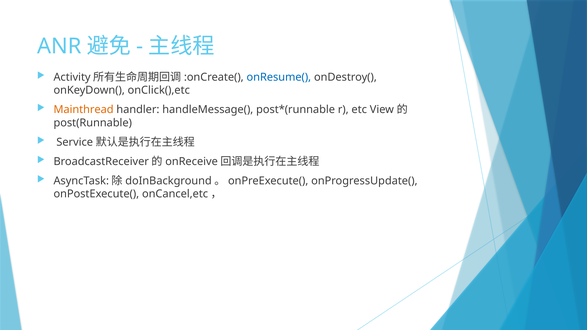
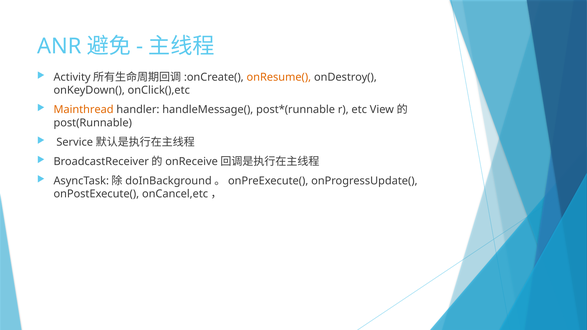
onResume( colour: blue -> orange
